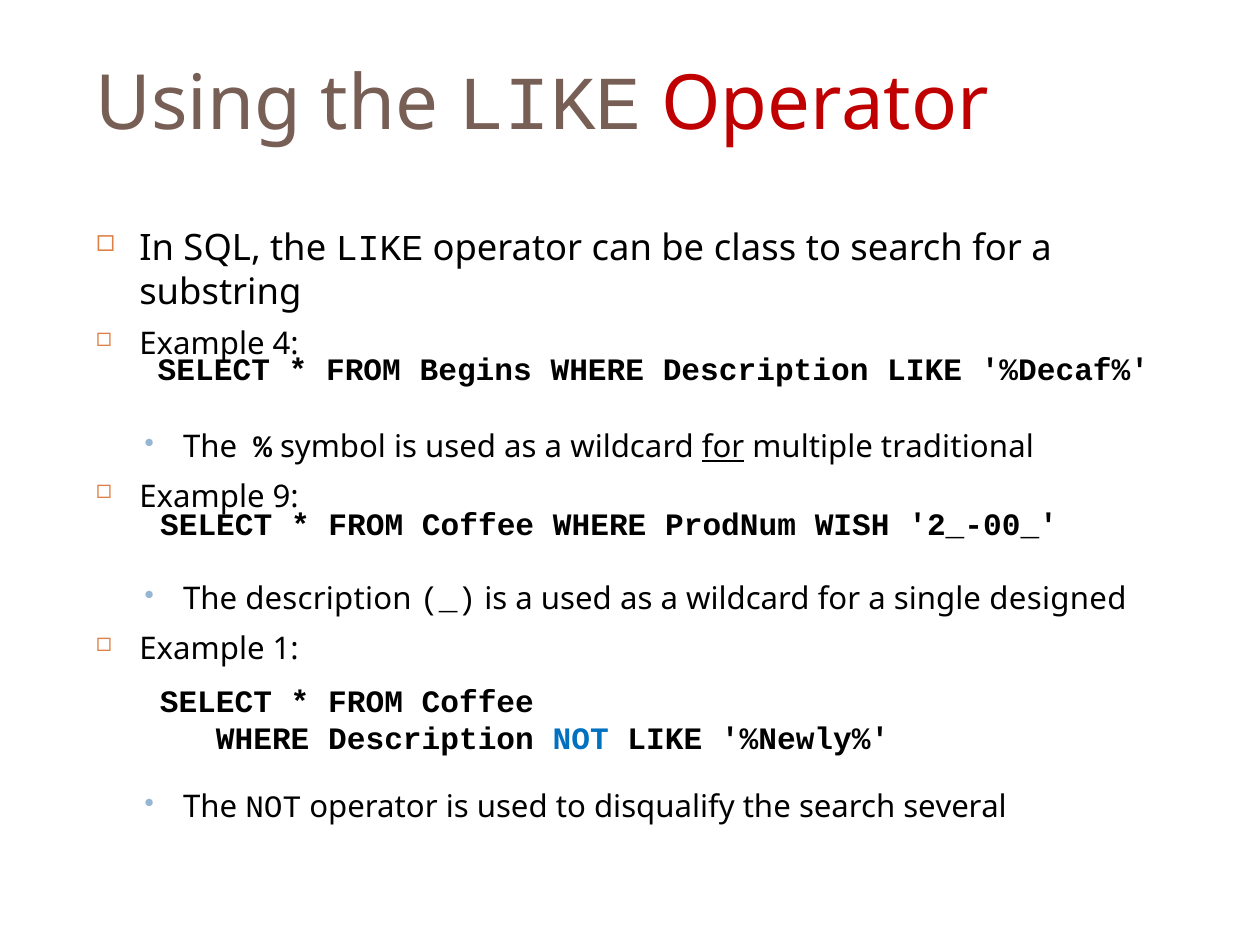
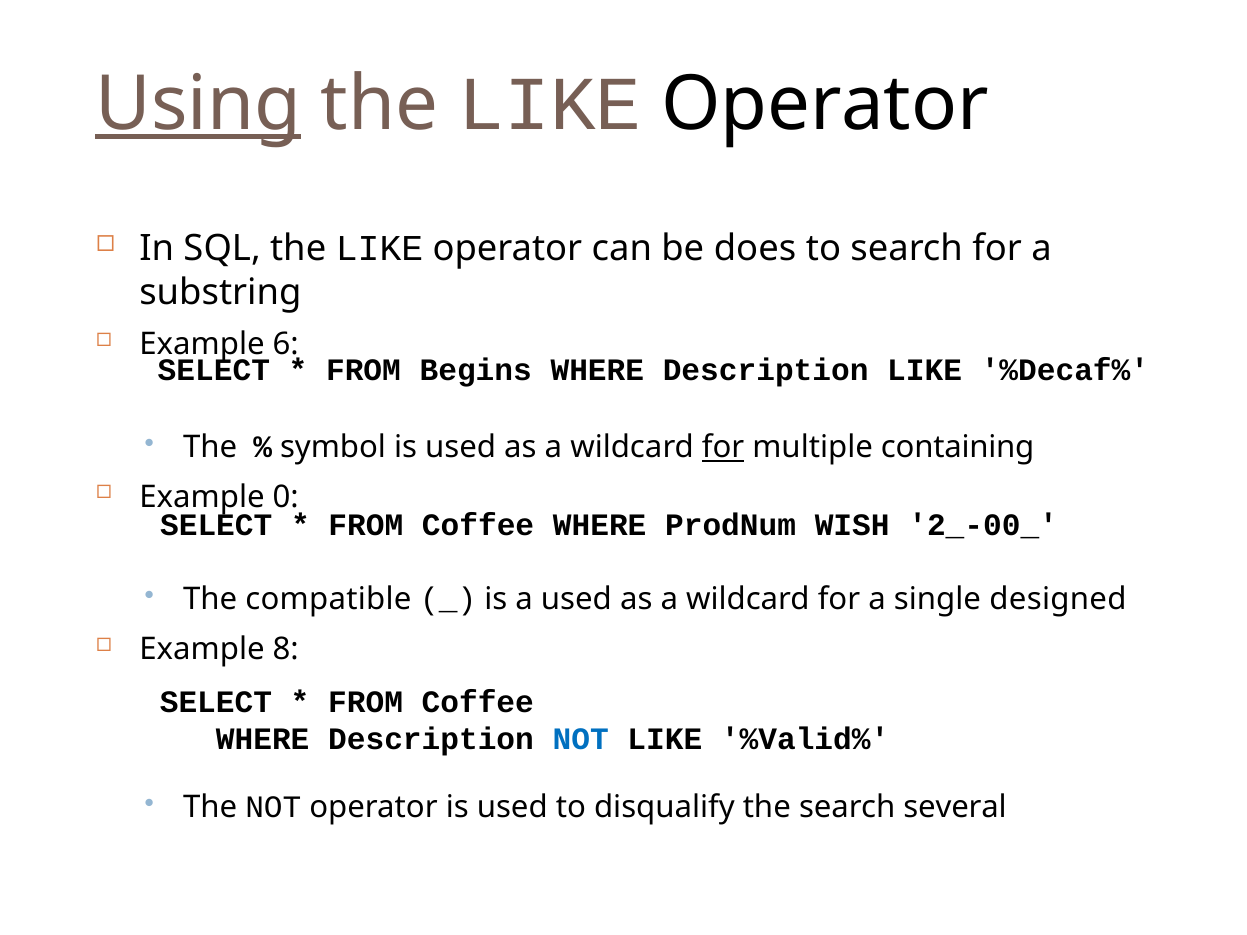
Using underline: none -> present
Operator at (825, 104) colour: red -> black
class: class -> does
4: 4 -> 6
traditional: traditional -> containing
9: 9 -> 0
The description: description -> compatible
1: 1 -> 8
%Newly%: %Newly% -> %Valid%
